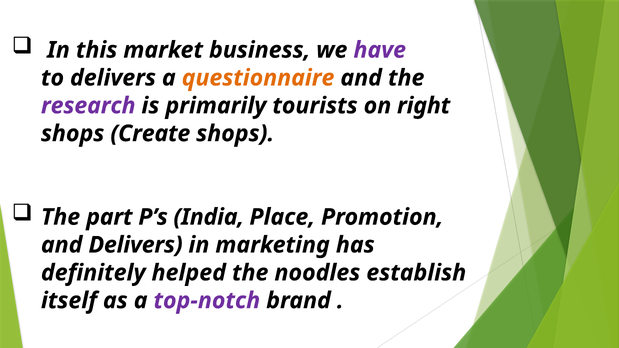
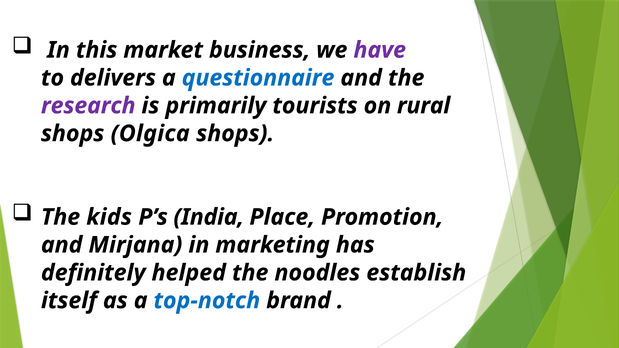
questionnaire colour: orange -> blue
right: right -> rural
Create: Create -> Olgica
part: part -> kids
and Delivers: Delivers -> Mirjana
top-notch colour: purple -> blue
